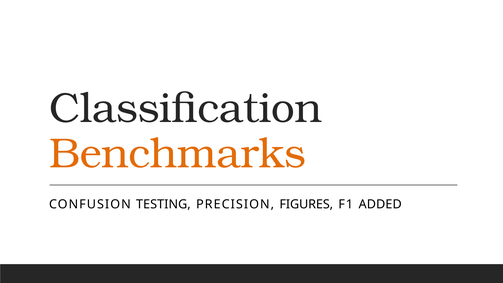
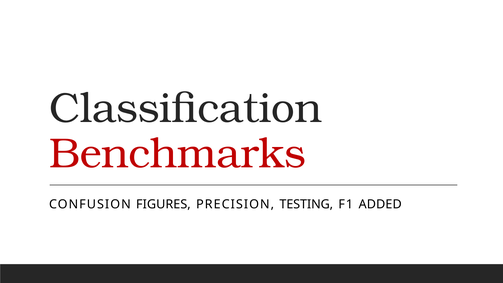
Benchmarks colour: orange -> red
TESTING: TESTING -> FIGURES
FIGURES: FIGURES -> TESTING
